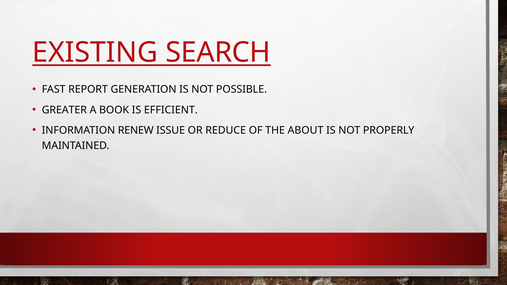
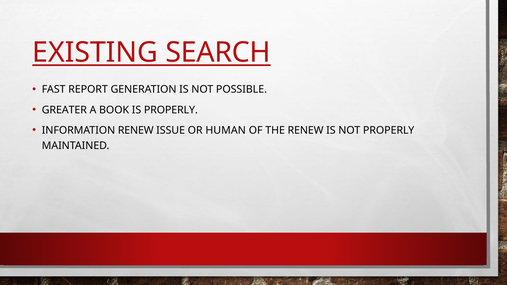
IS EFFICIENT: EFFICIENT -> PROPERLY
REDUCE: REDUCE -> HUMAN
THE ABOUT: ABOUT -> RENEW
